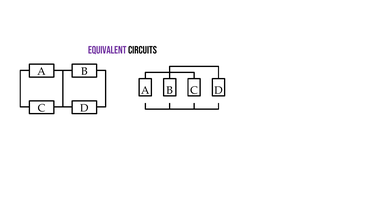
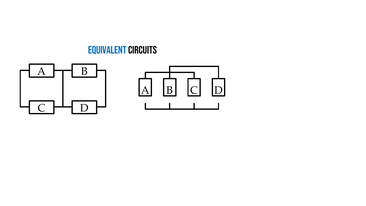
Equivalent colour: purple -> blue
